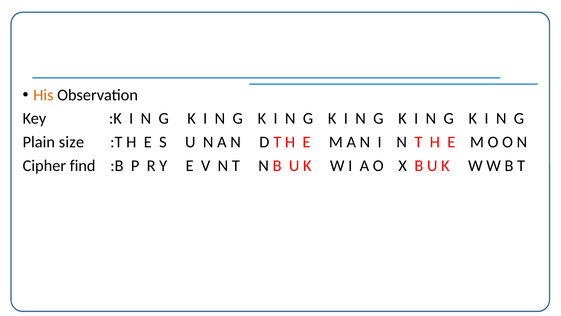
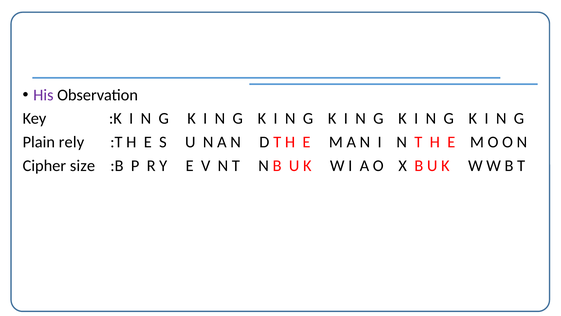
His colour: orange -> purple
size: size -> rely
find: find -> size
